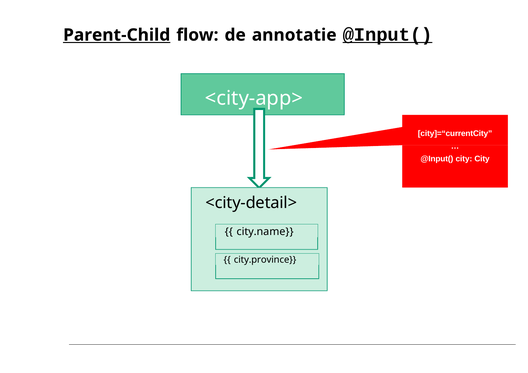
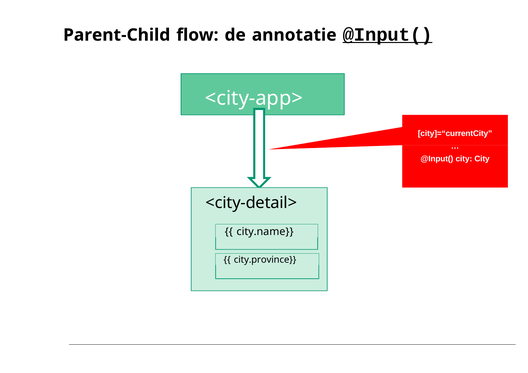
Parent-Child underline: present -> none
